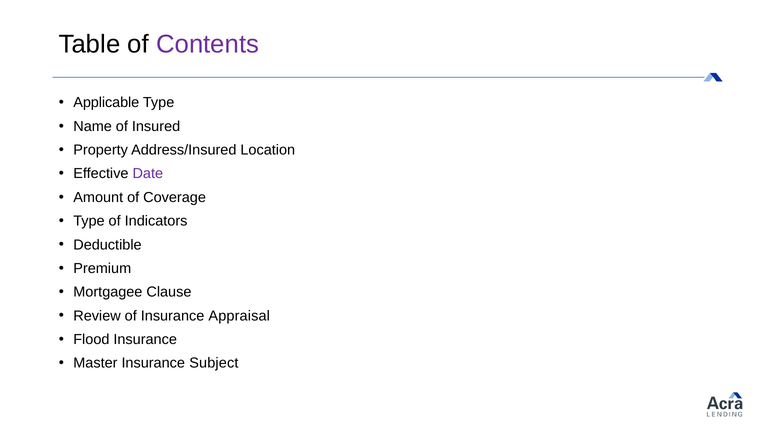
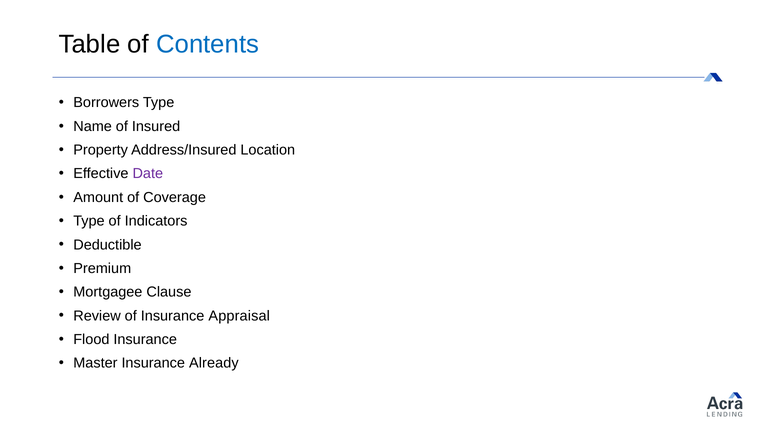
Contents colour: purple -> blue
Applicable: Applicable -> Borrowers
Subject: Subject -> Already
